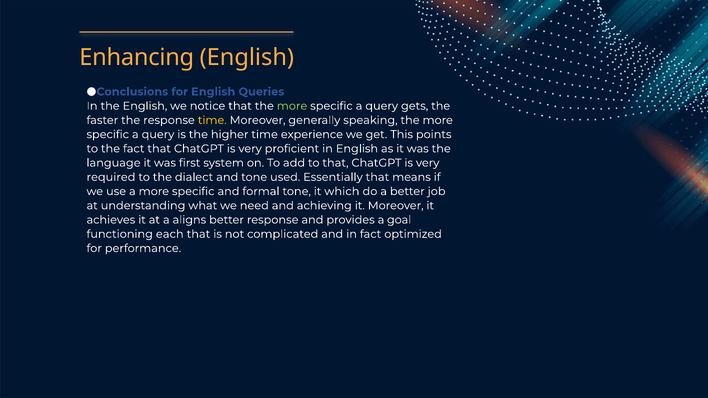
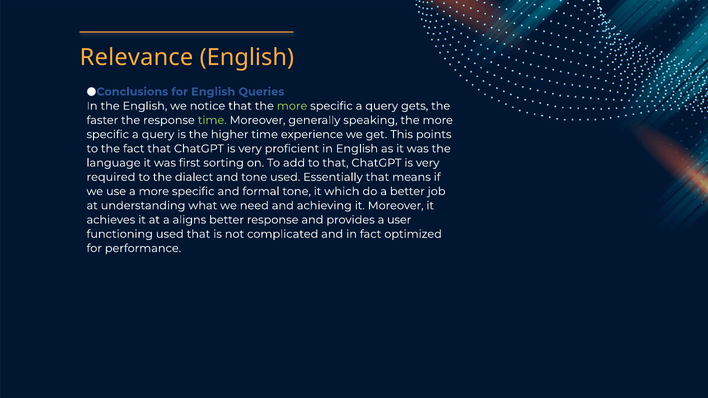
Enhancing: Enhancing -> Relevance
time at (212, 120) colour: yellow -> light green
system: system -> sorting
goal: goal -> user
functioning each: each -> used
